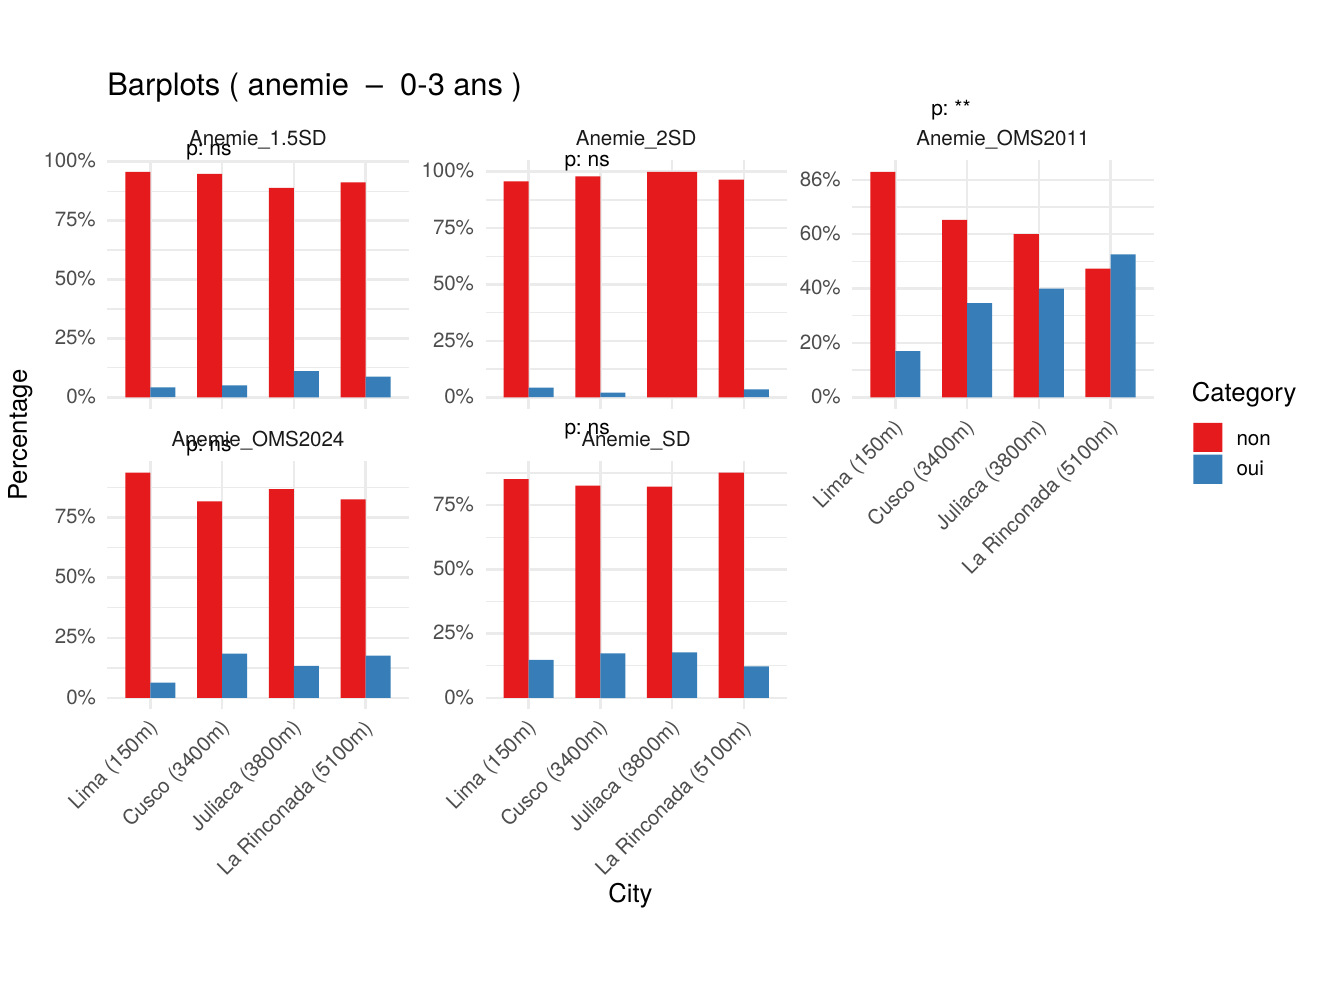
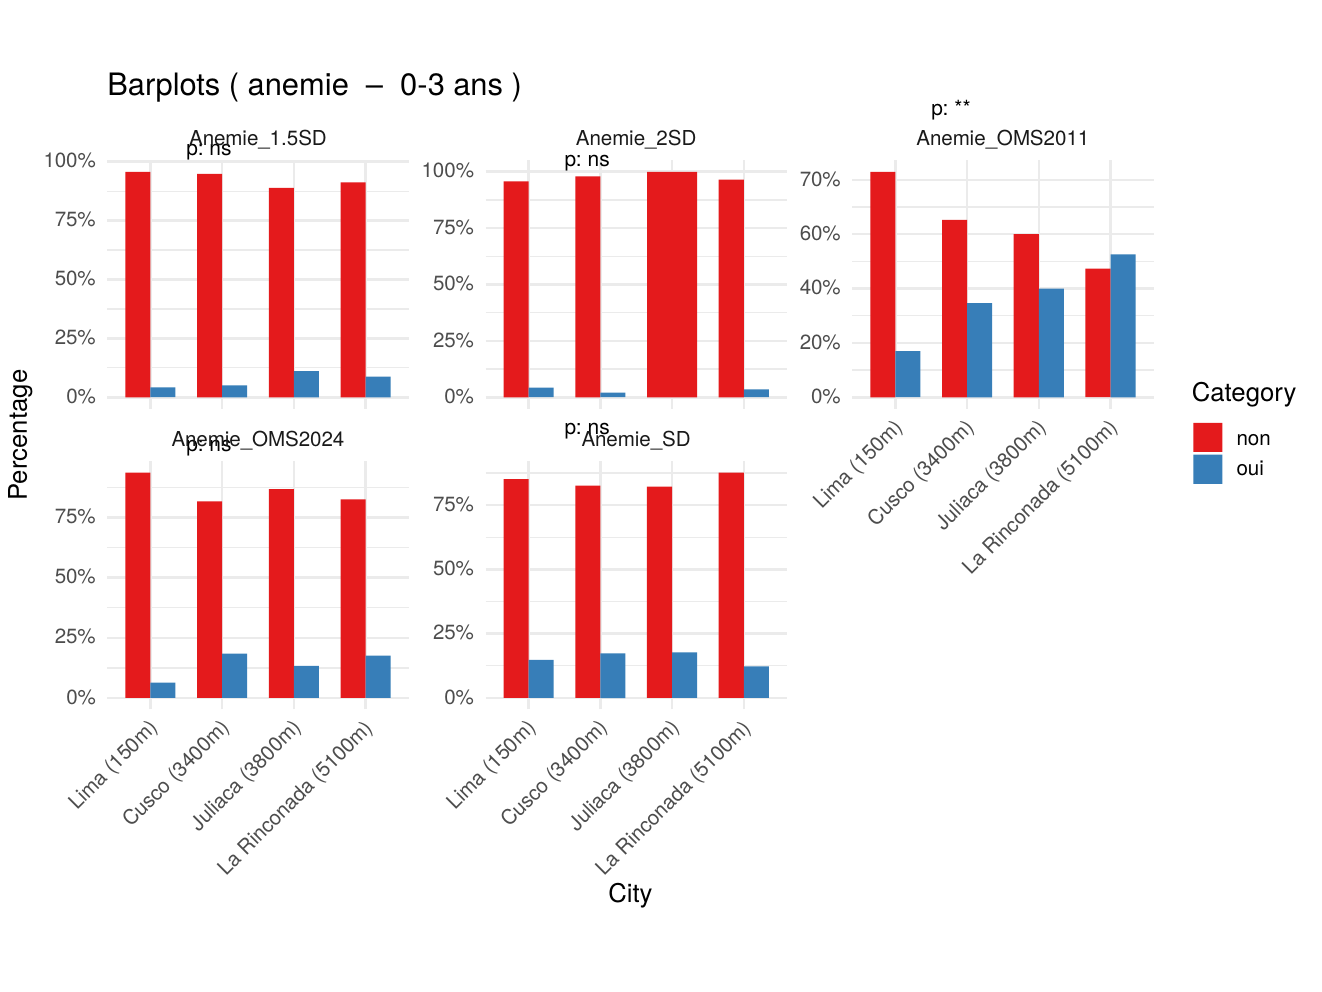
86%: 86% -> 70%
